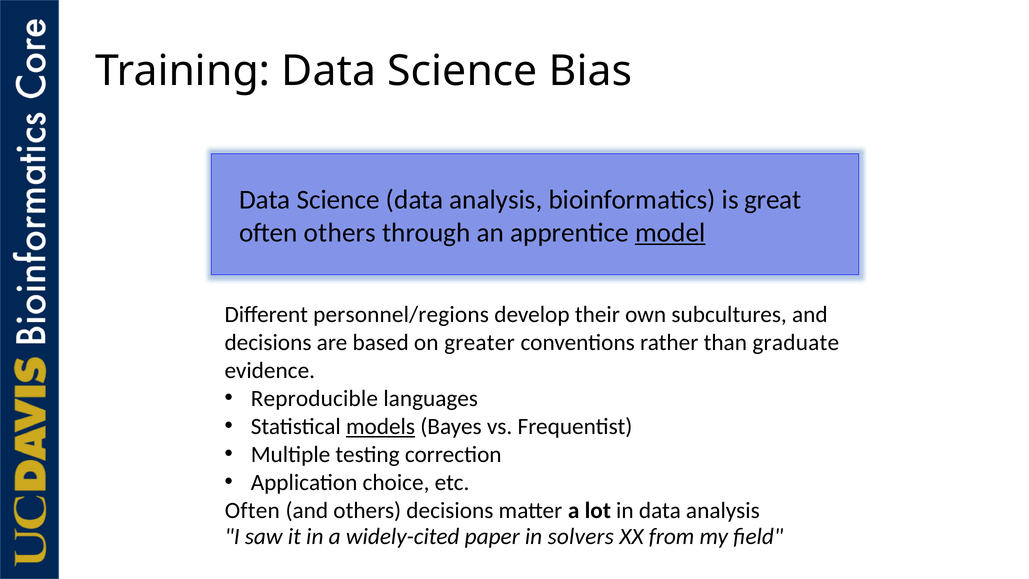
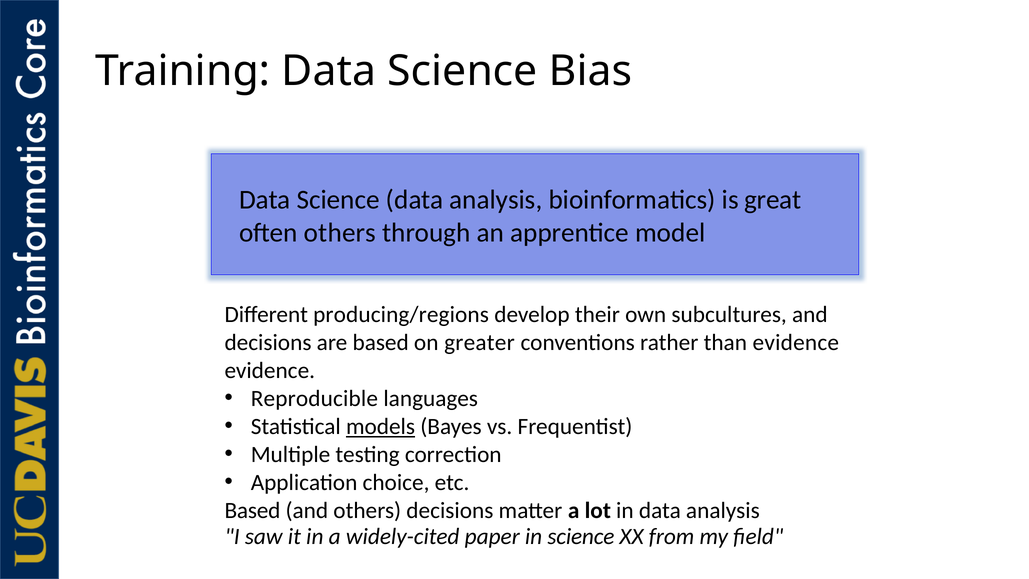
model underline: present -> none
personnel/regions: personnel/regions -> producing/regions
than graduate: graduate -> evidence
Often at (252, 510): Often -> Based
in solvers: solvers -> science
